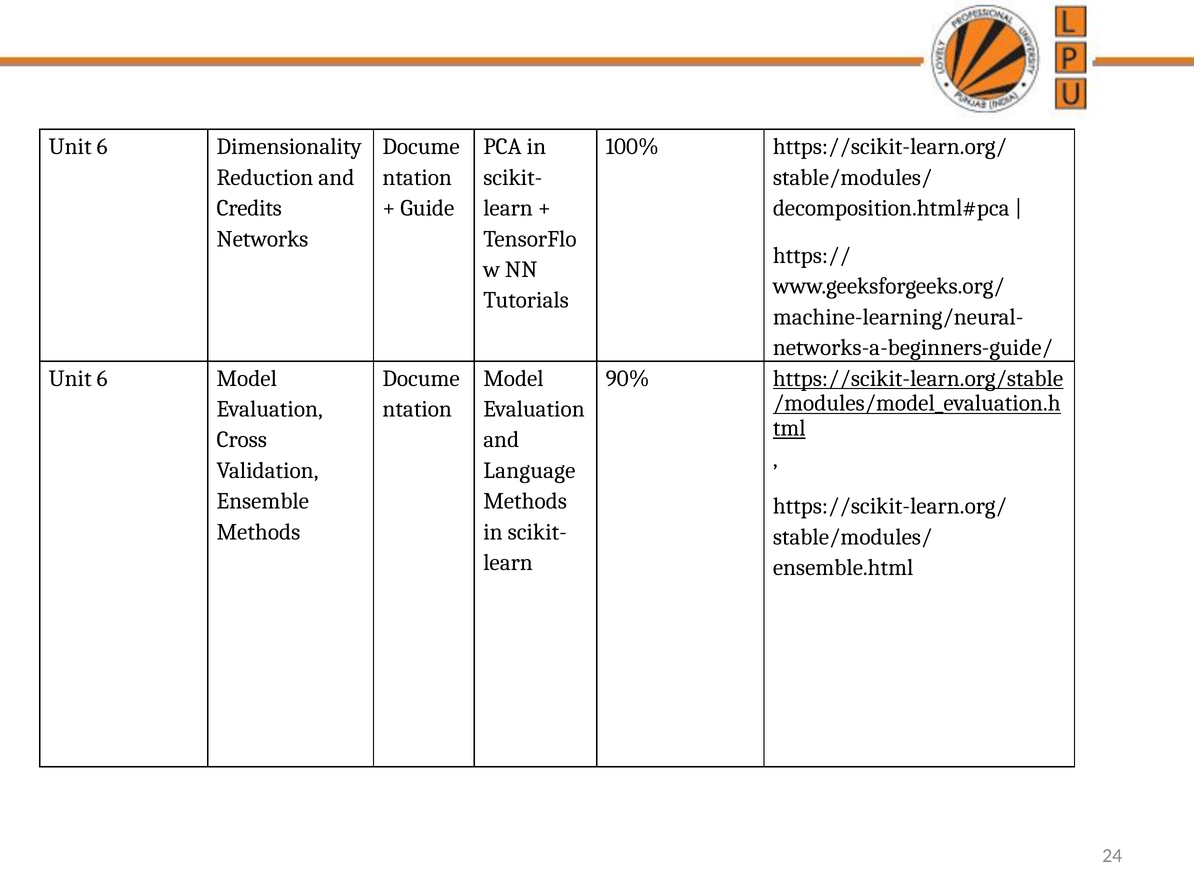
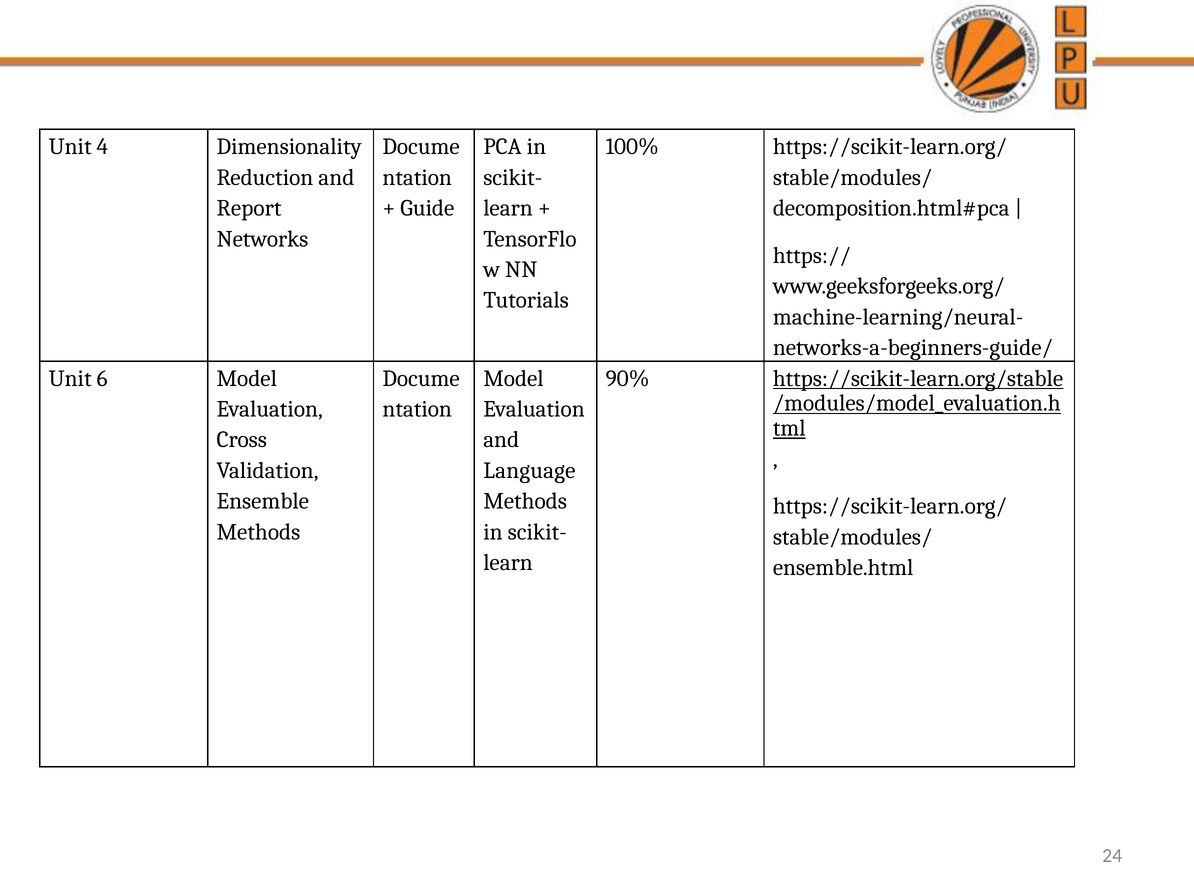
6 at (102, 147): 6 -> 4
Credits: Credits -> Report
